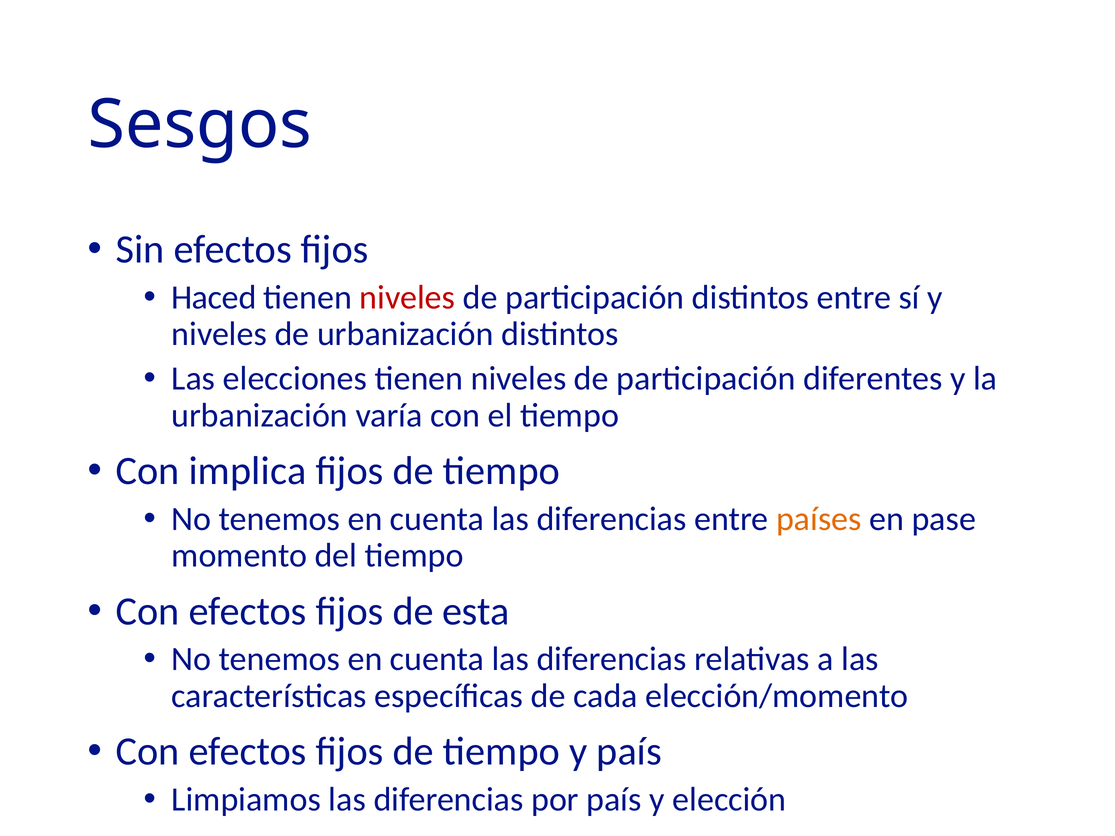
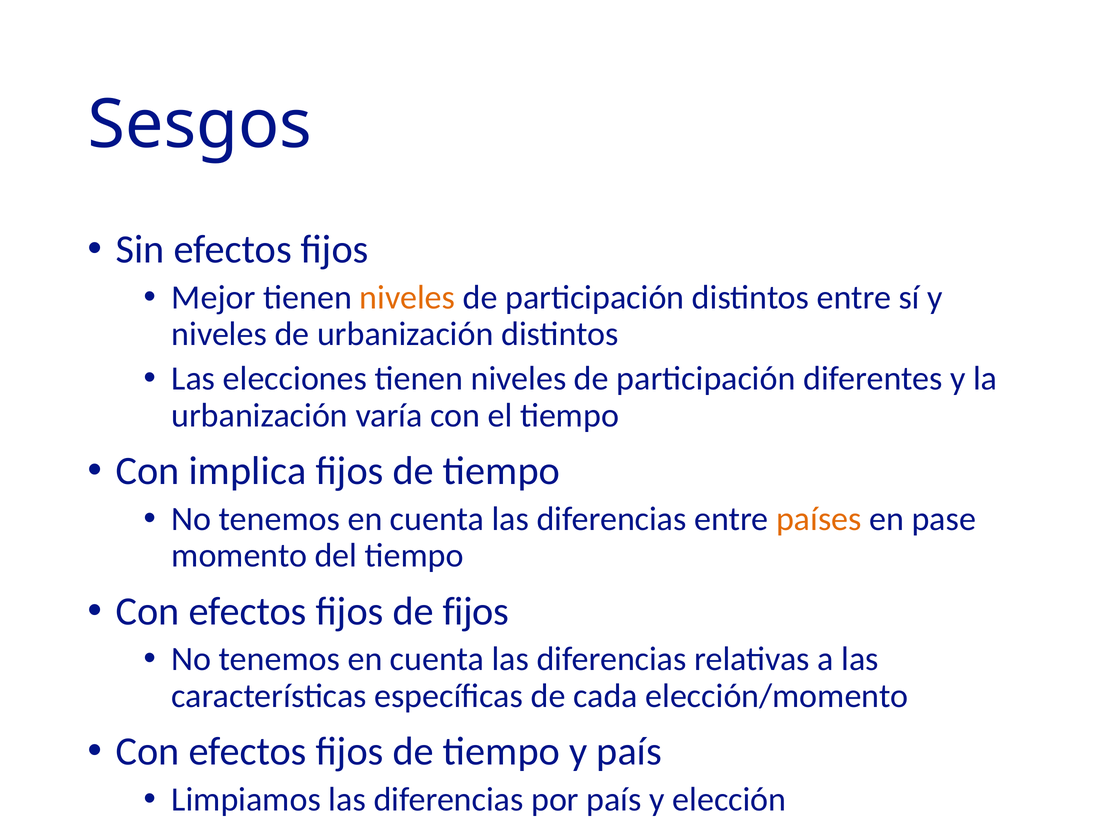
Haced: Haced -> Mejor
niveles at (407, 298) colour: red -> orange
de esta: esta -> fijos
